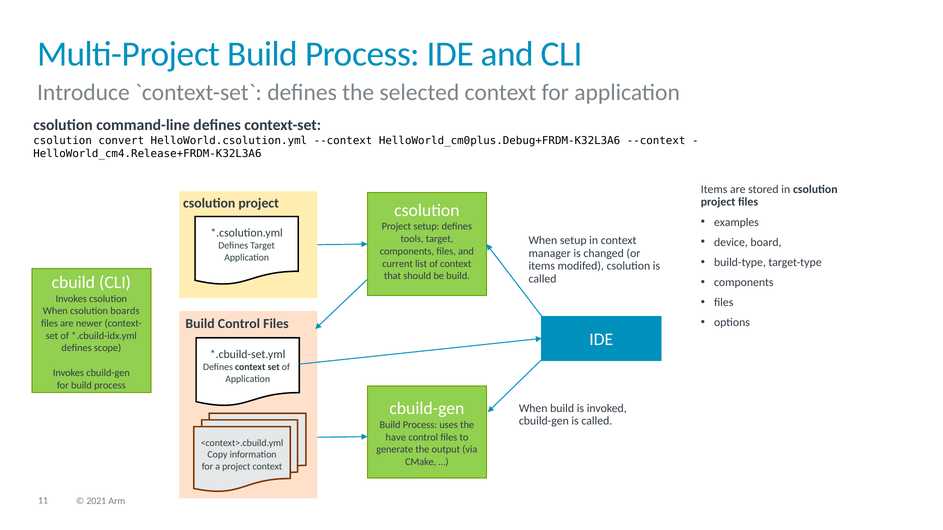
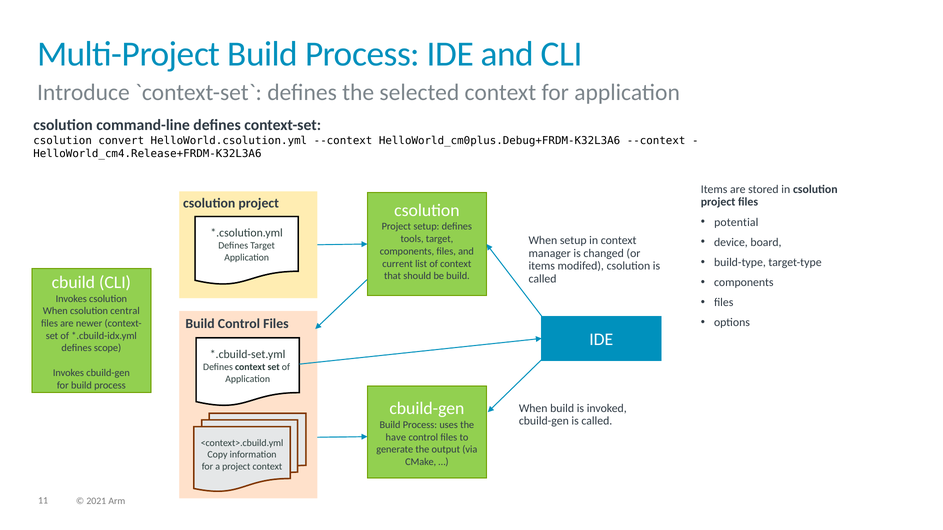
examples: examples -> potential
boards: boards -> central
